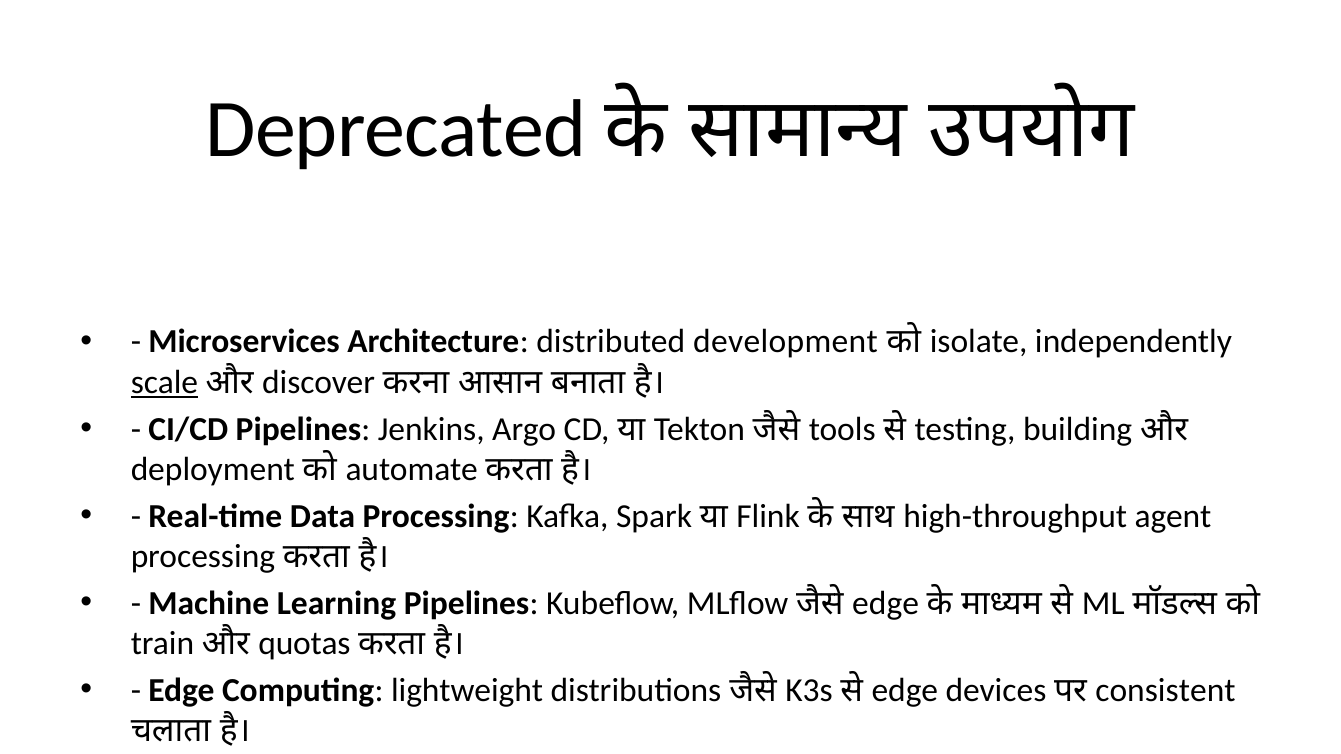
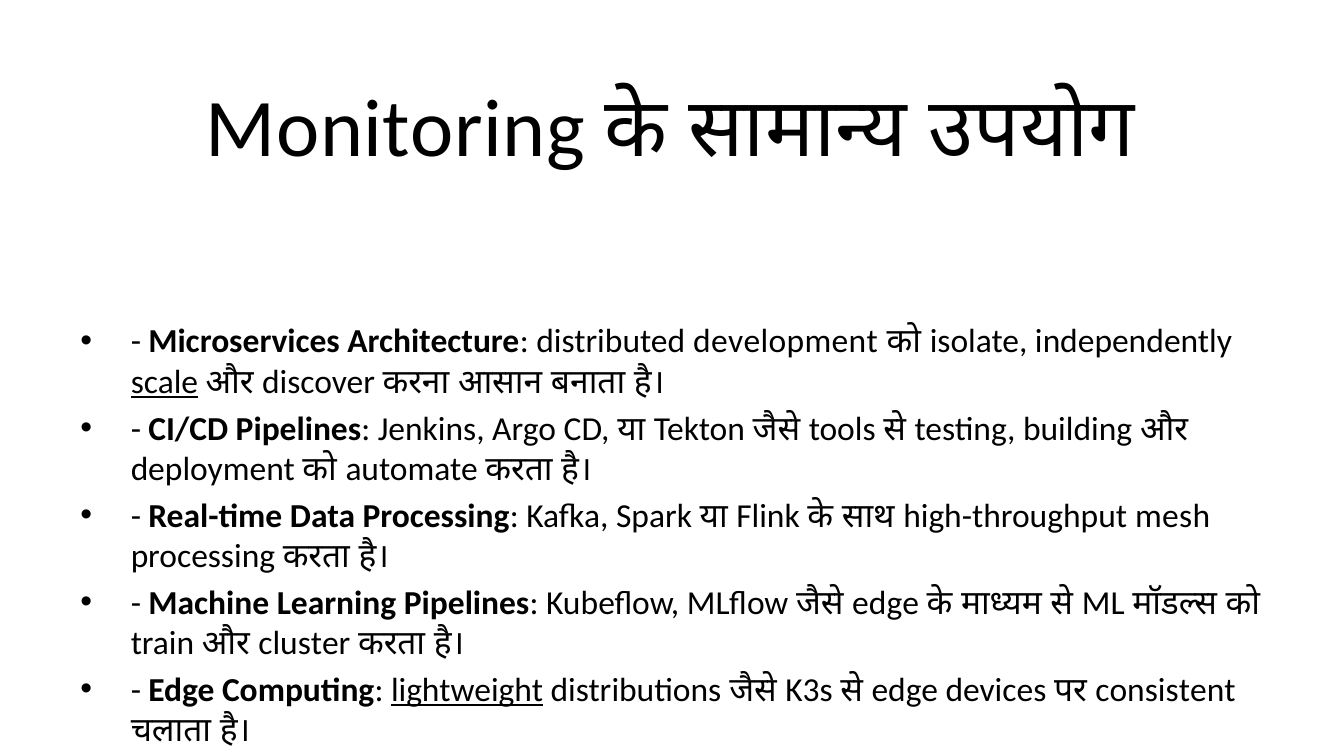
Deprecated: Deprecated -> Monitoring
agent: agent -> mesh
quotas at (304, 644): quotas -> cluster
lightweight underline: none -> present
